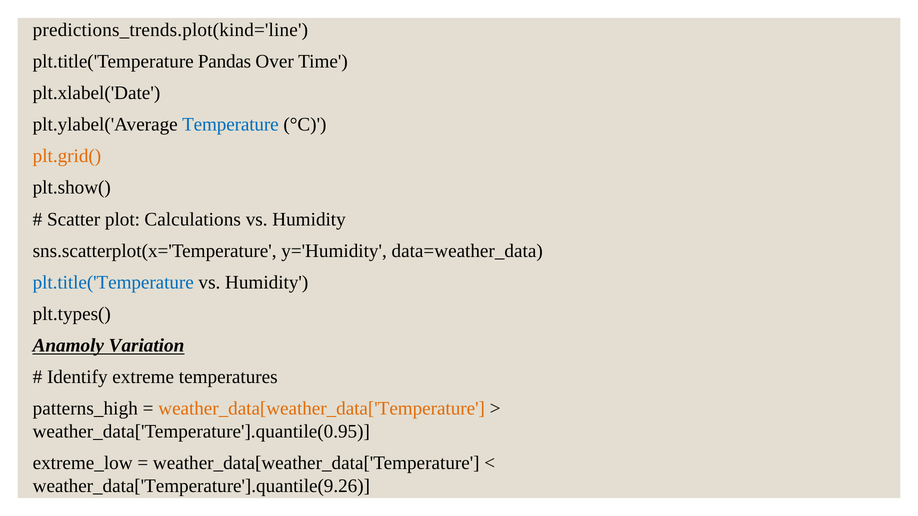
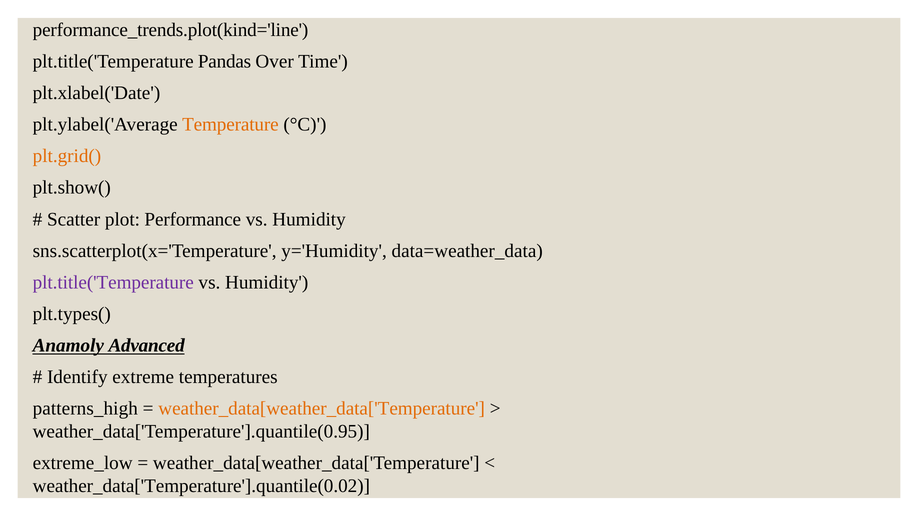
predictions_trends.plot(kind='line: predictions_trends.plot(kind='line -> performance_trends.plot(kind='line
Temperature colour: blue -> orange
Calculations: Calculations -> Performance
plt.title('Temperature at (113, 283) colour: blue -> purple
Variation: Variation -> Advanced
weather_data['Temperature'].quantile(9.26: weather_data['Temperature'].quantile(9.26 -> weather_data['Temperature'].quantile(0.02
